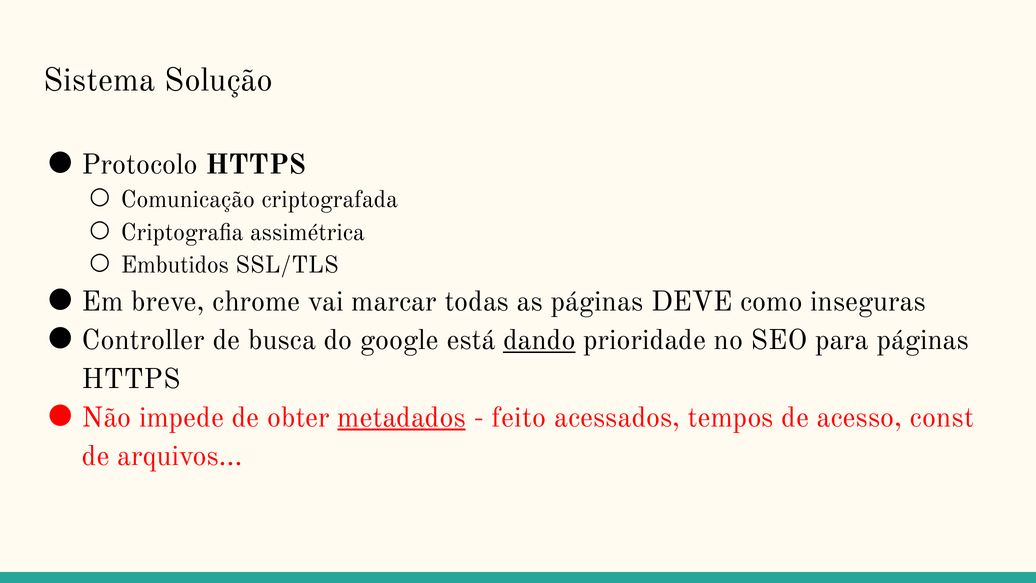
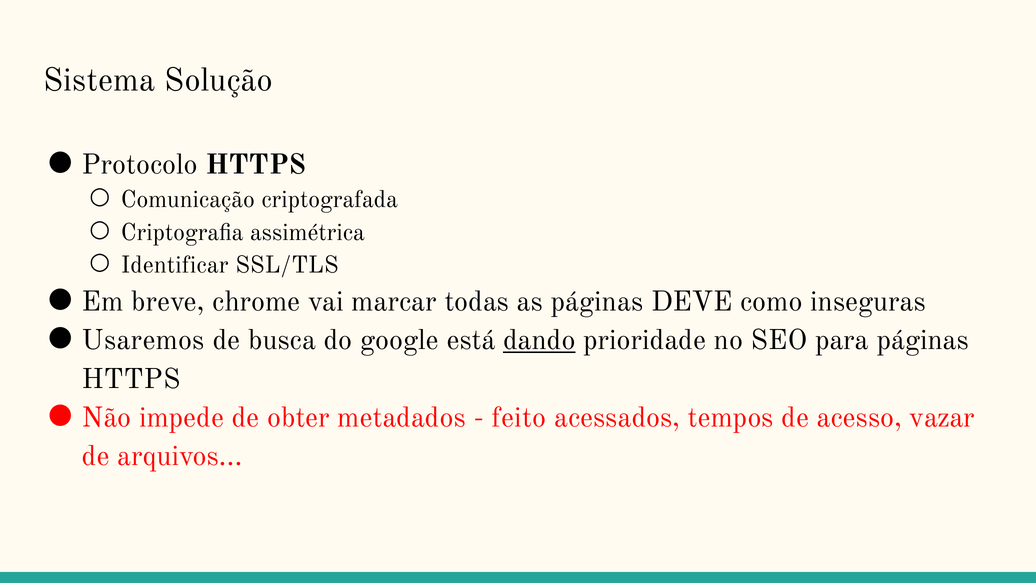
Embutidos: Embutidos -> Identificar
Controller: Controller -> Usaremos
metadados underline: present -> none
const: const -> vazar
